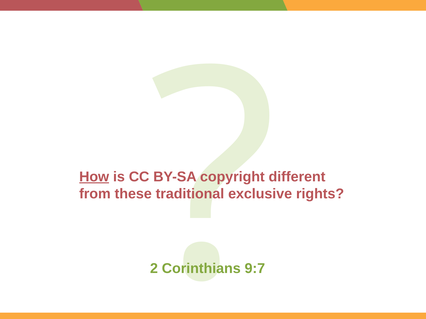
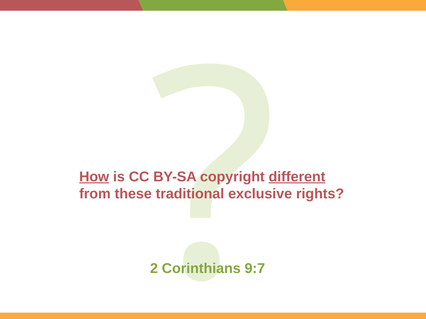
different underline: none -> present
